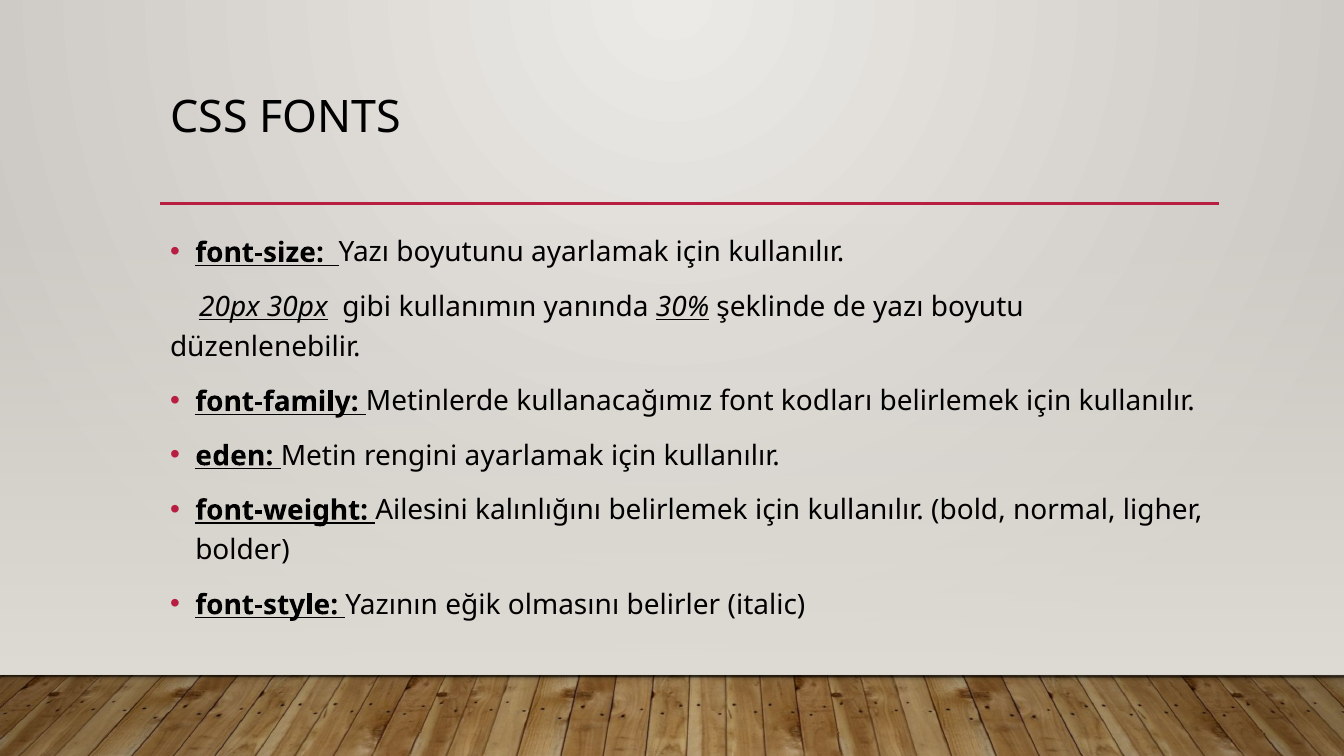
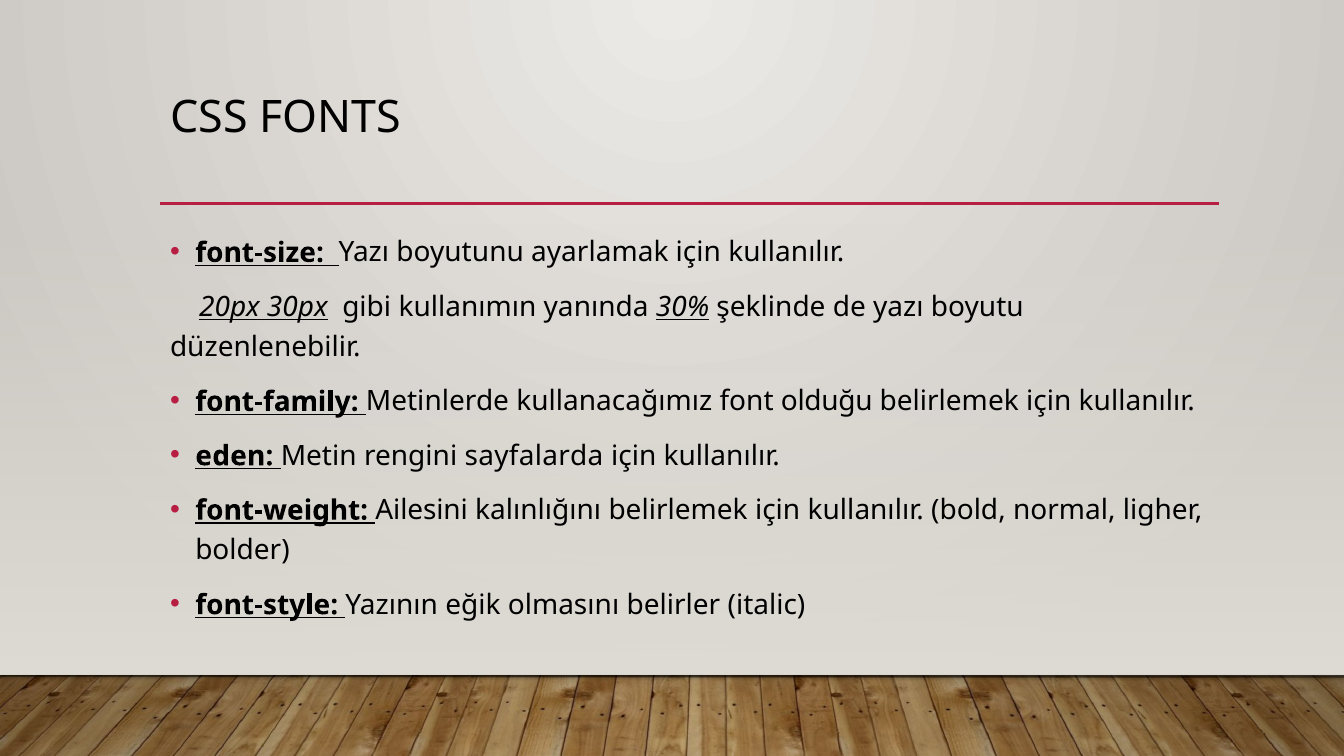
kodları: kodları -> olduğu
rengini ayarlamak: ayarlamak -> sayfalarda
